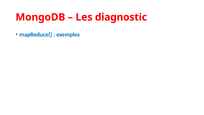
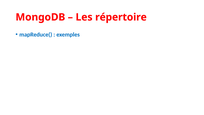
diagnostic: diagnostic -> répertoire
